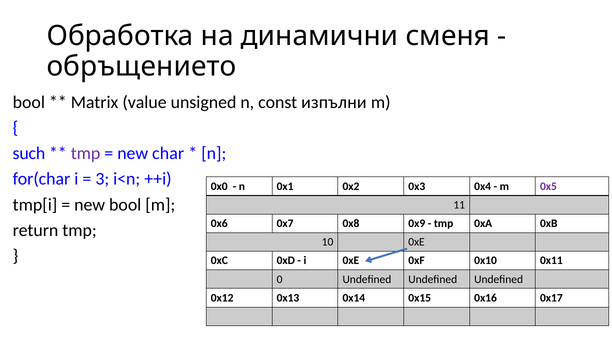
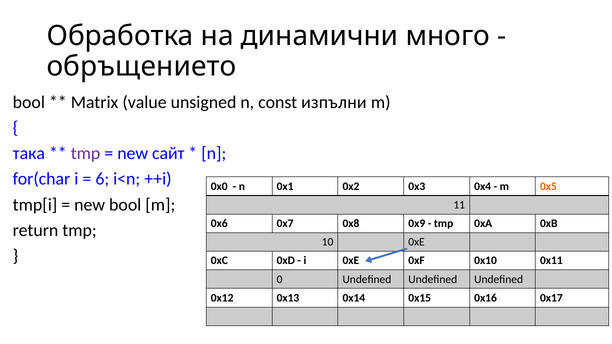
сменя: сменя -> много
such: such -> така
char: char -> сайт
3: 3 -> 6
0x5 colour: purple -> orange
